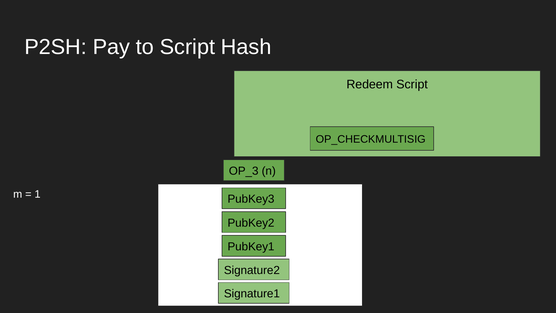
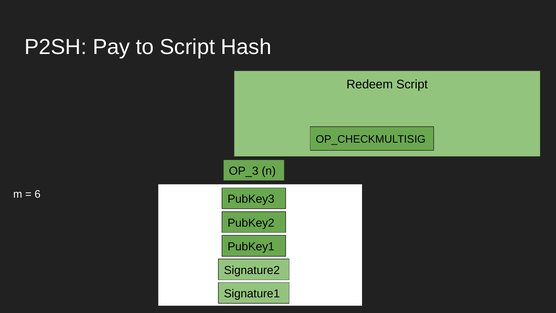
1: 1 -> 6
